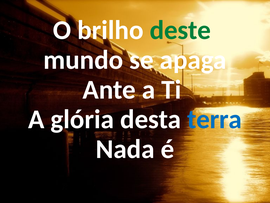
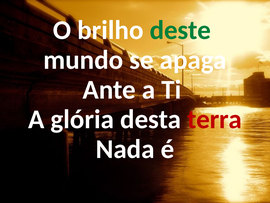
terra colour: blue -> red
